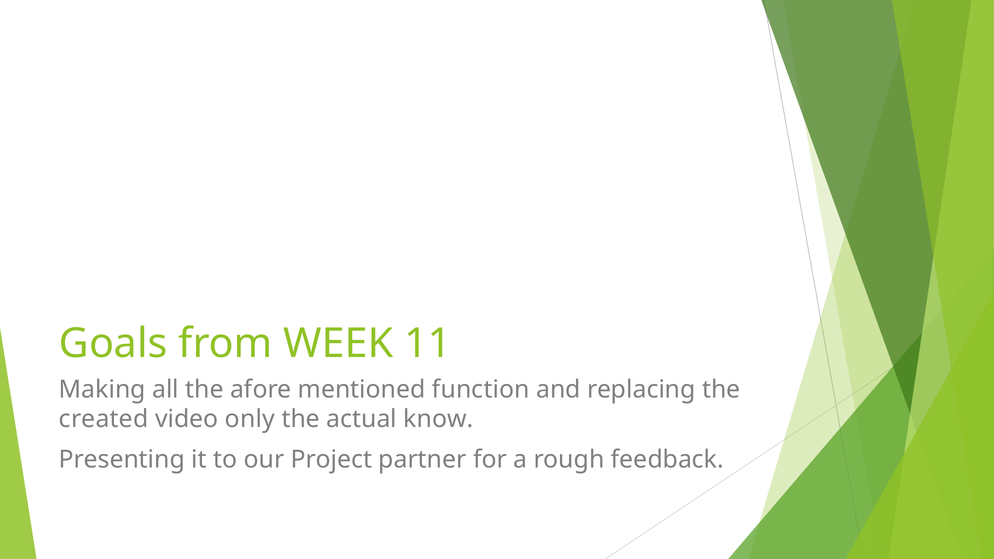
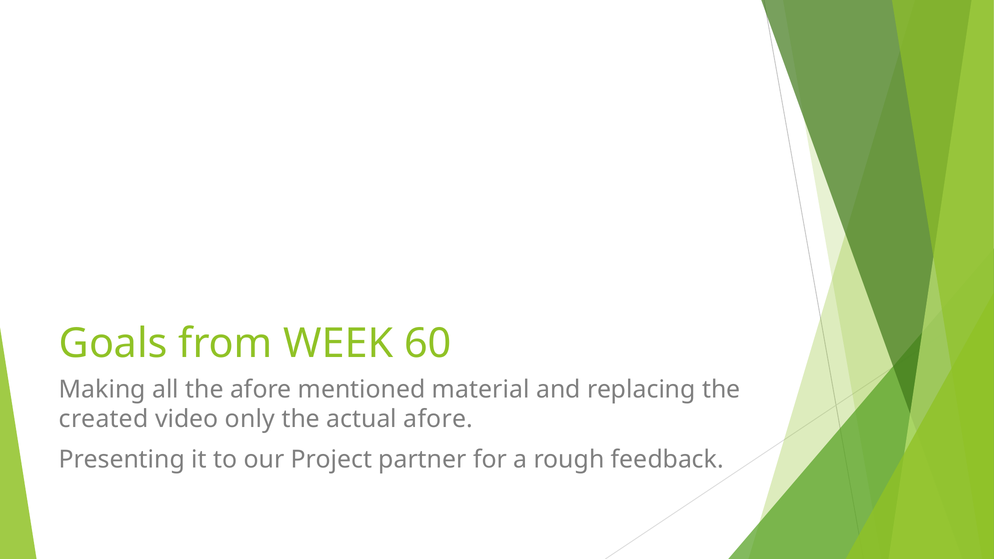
11: 11 -> 60
function: function -> material
actual know: know -> afore
